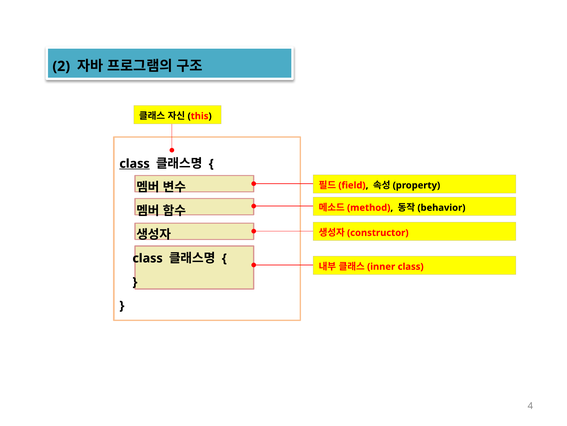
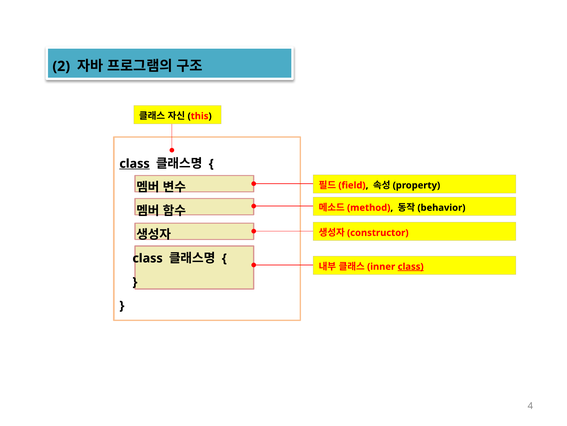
class at (411, 266) underline: none -> present
